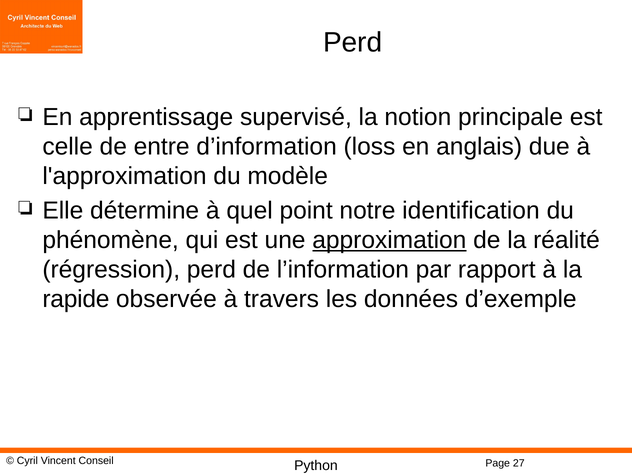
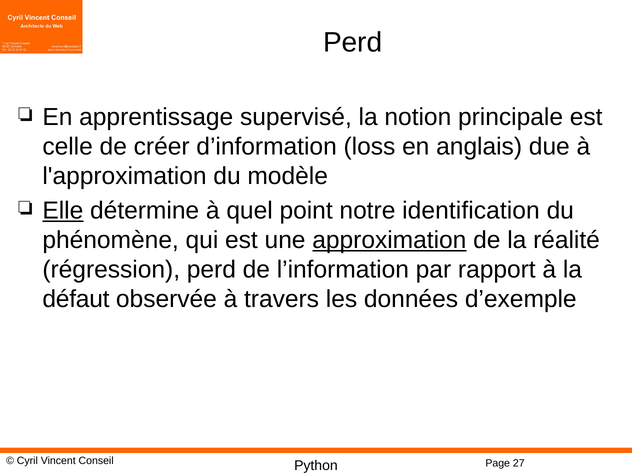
entre: entre -> créer
Elle underline: none -> present
rapide: rapide -> défaut
